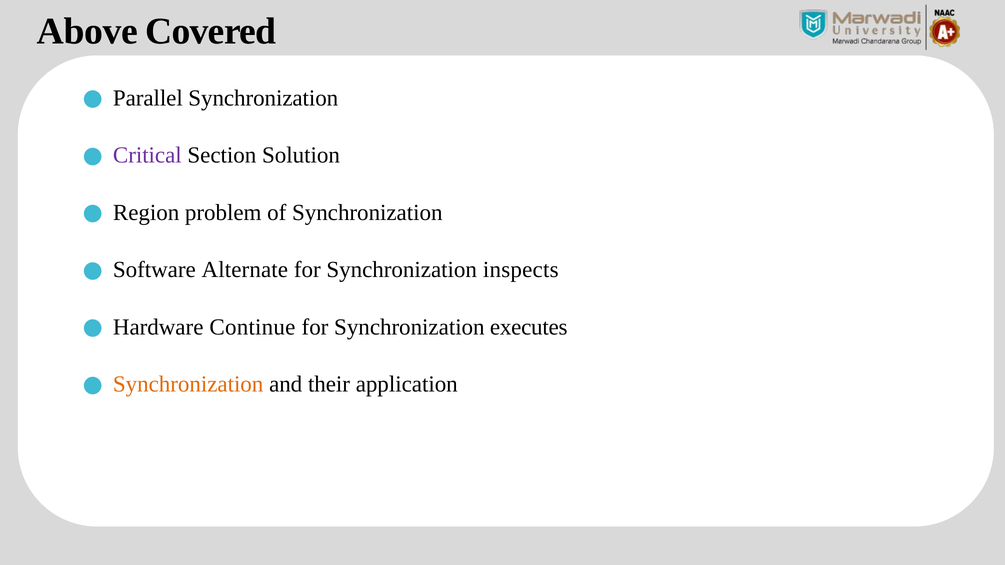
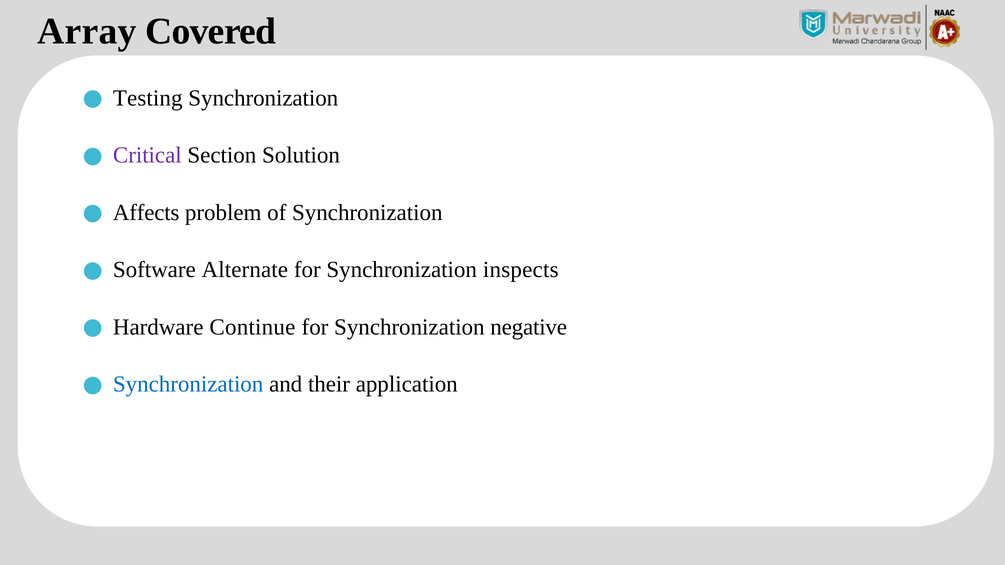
Above: Above -> Array
Parallel: Parallel -> Testing
Region: Region -> Affects
executes: executes -> negative
Synchronization at (188, 384) colour: orange -> blue
